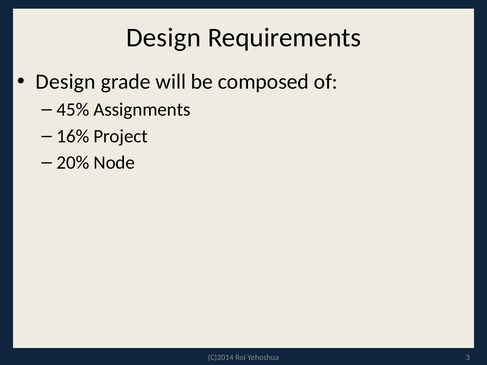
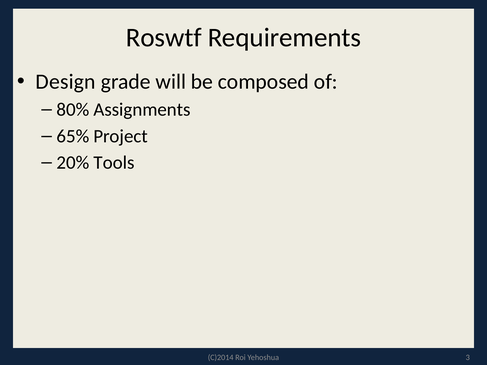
Design at (164, 37): Design -> Roswtf
45%: 45% -> 80%
16%: 16% -> 65%
Node: Node -> Tools
